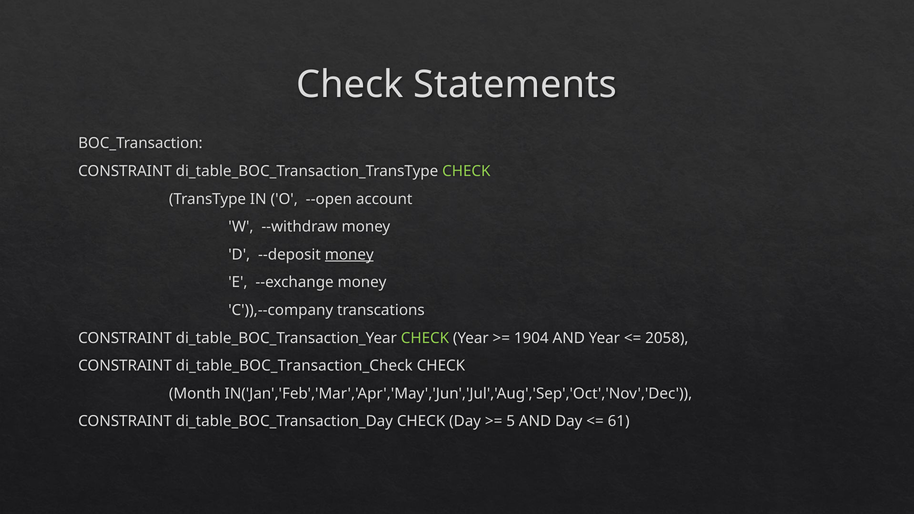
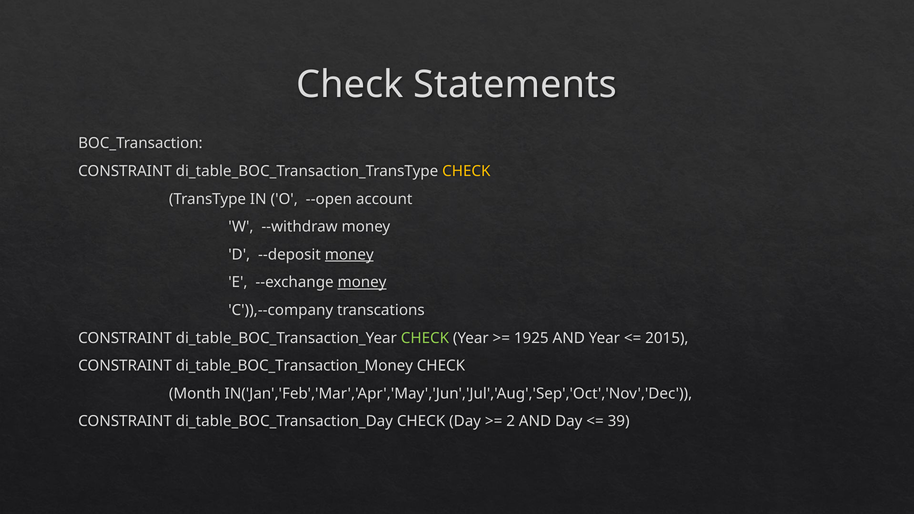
CHECK at (466, 171) colour: light green -> yellow
money at (362, 282) underline: none -> present
1904: 1904 -> 1925
2058: 2058 -> 2015
di_table_BOC_Transaction_Check: di_table_BOC_Transaction_Check -> di_table_BOC_Transaction_Money
5: 5 -> 2
61: 61 -> 39
